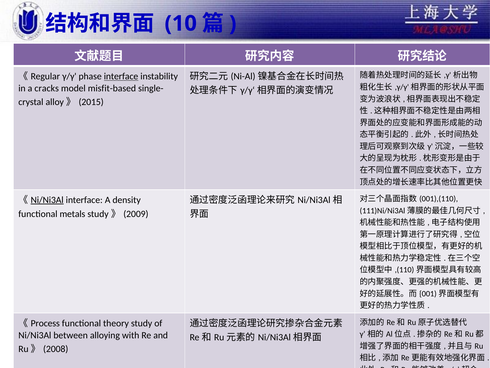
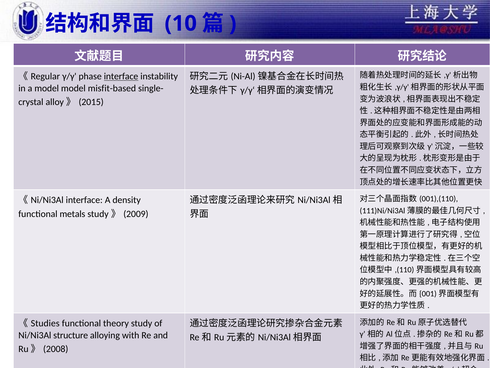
a cracks: cracks -> model
Ni/Ni3Al at (47, 200) underline: present -> none
Process: Process -> Studies
between: between -> structure
